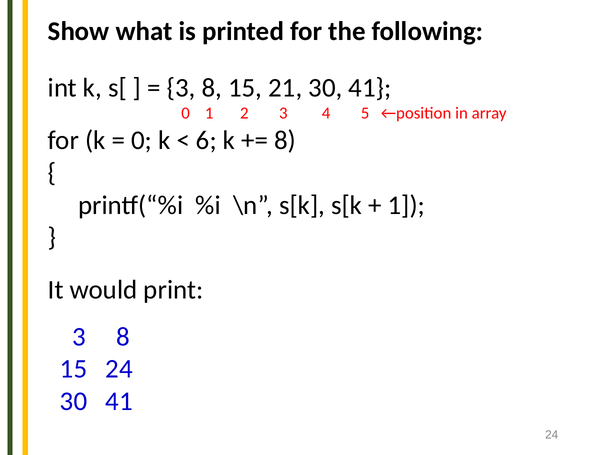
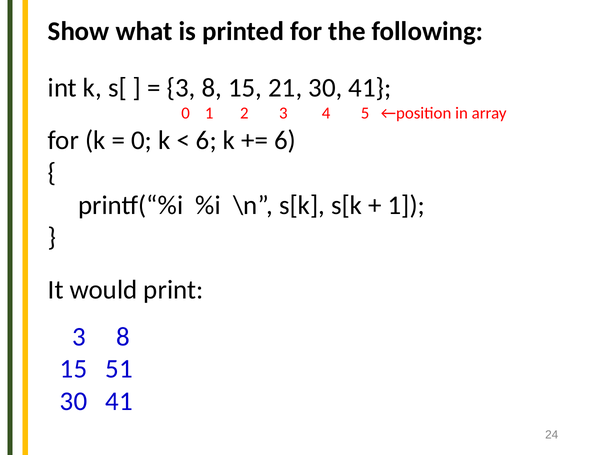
8 at (285, 140): 8 -> 6
15 24: 24 -> 51
